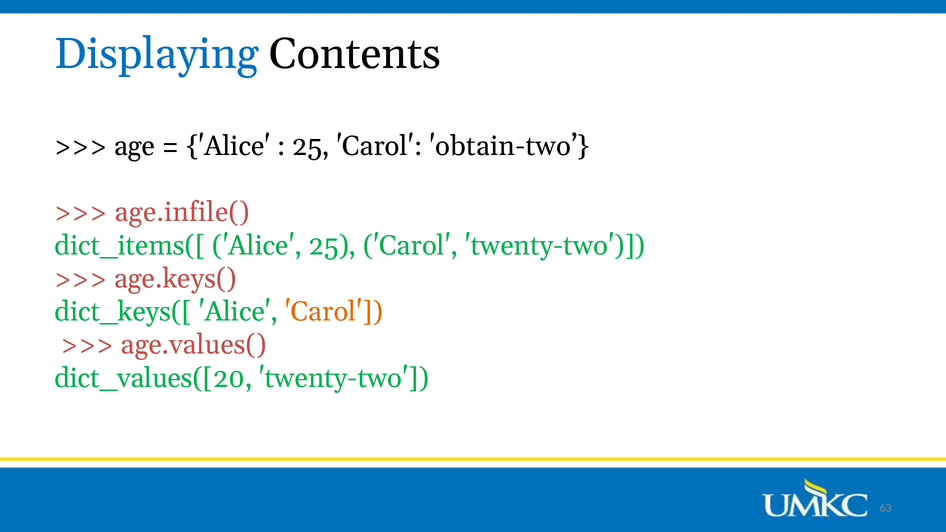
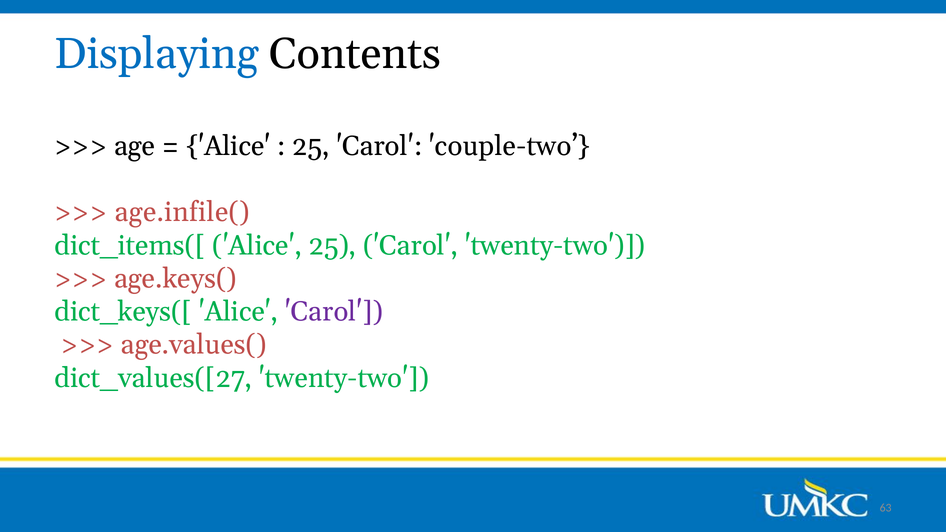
obtain-two: obtain-two -> couple-two
Carol at (334, 312) colour: orange -> purple
dict_values([20: dict_values([20 -> dict_values([27
